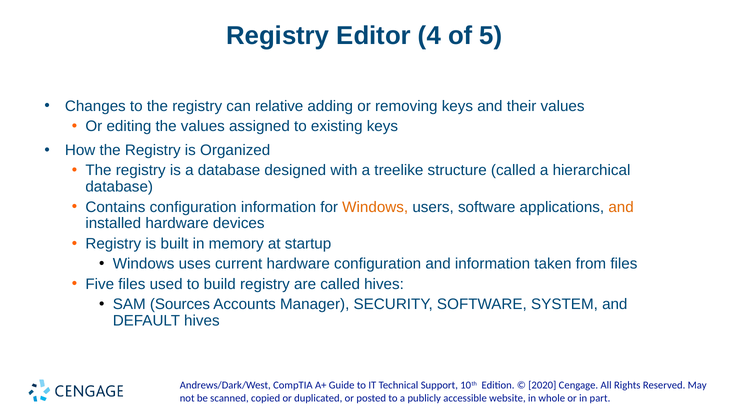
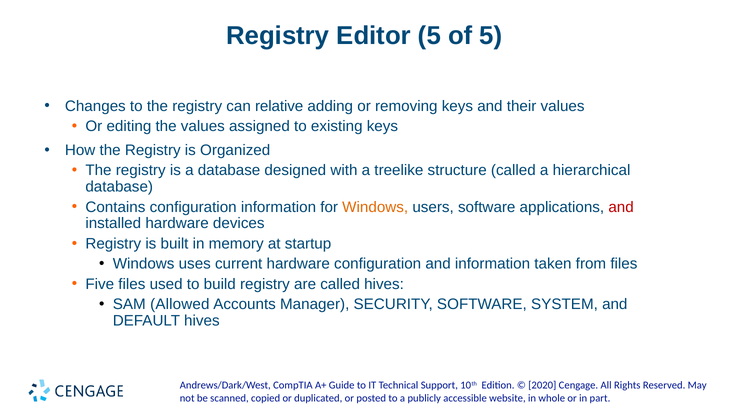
Editor 4: 4 -> 5
and at (621, 207) colour: orange -> red
Sources: Sources -> Allowed
